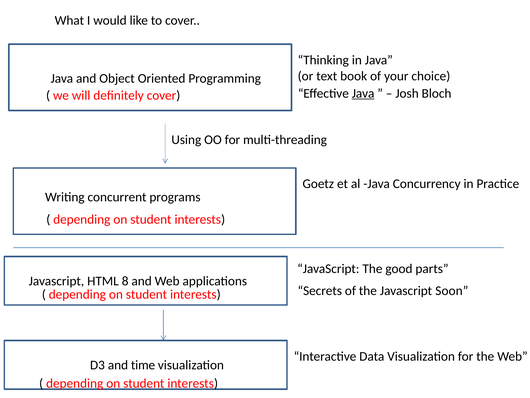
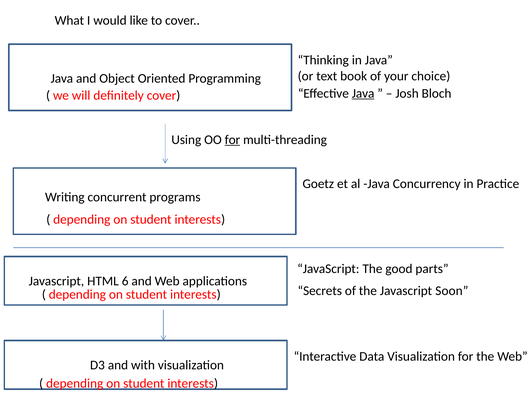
for at (232, 140) underline: none -> present
8: 8 -> 6
time: time -> with
